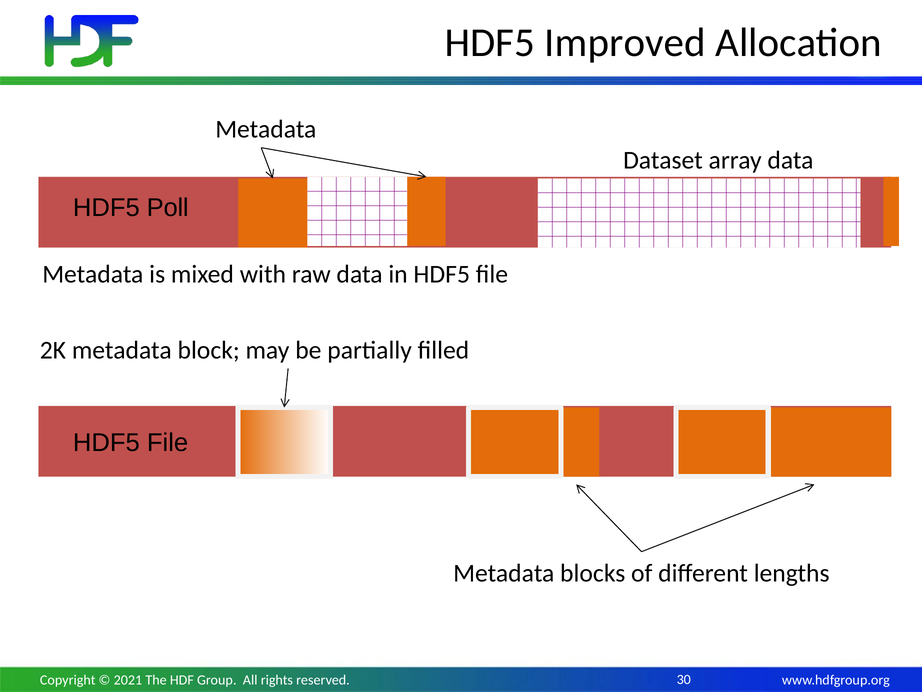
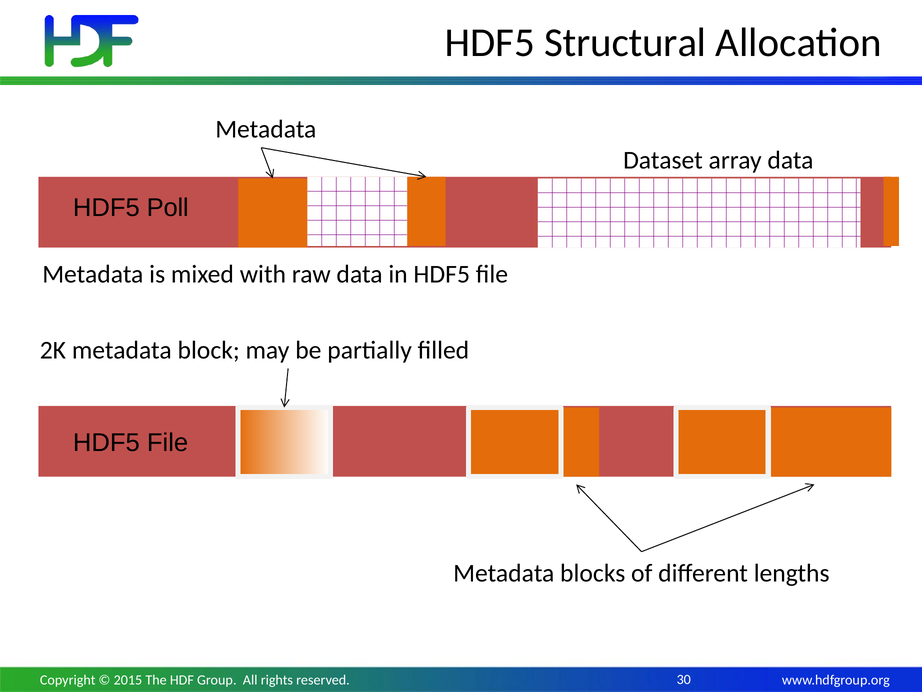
Improved: Improved -> Structural
2021: 2021 -> 2015
